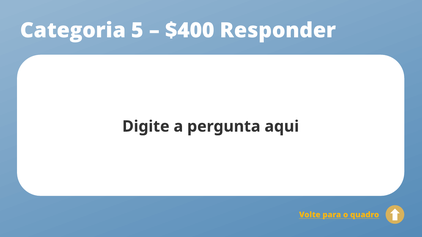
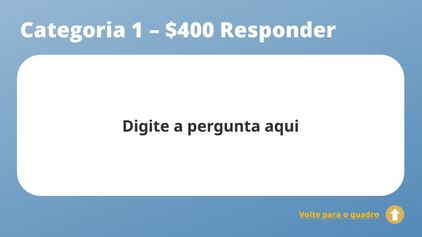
5: 5 -> 1
